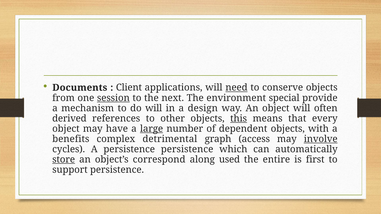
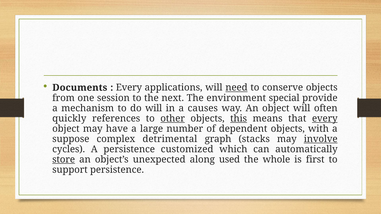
Client at (129, 88): Client -> Every
session underline: present -> none
design: design -> causes
derived: derived -> quickly
other underline: none -> present
every at (325, 119) underline: none -> present
large underline: present -> none
benefits: benefits -> suppose
access: access -> stacks
persistence persistence: persistence -> customized
correspond: correspond -> unexpected
entire: entire -> whole
